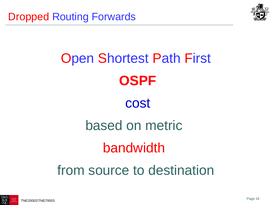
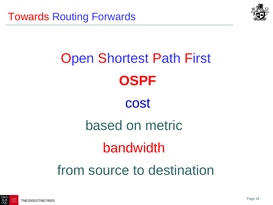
Dropped: Dropped -> Towards
